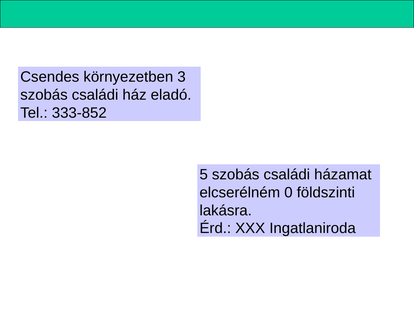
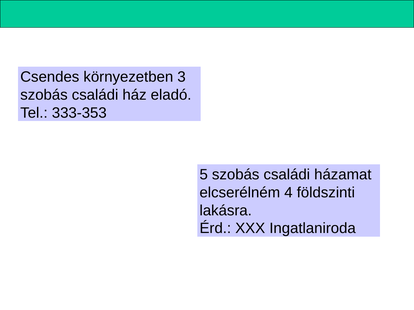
333-852: 333-852 -> 333-353
0: 0 -> 4
